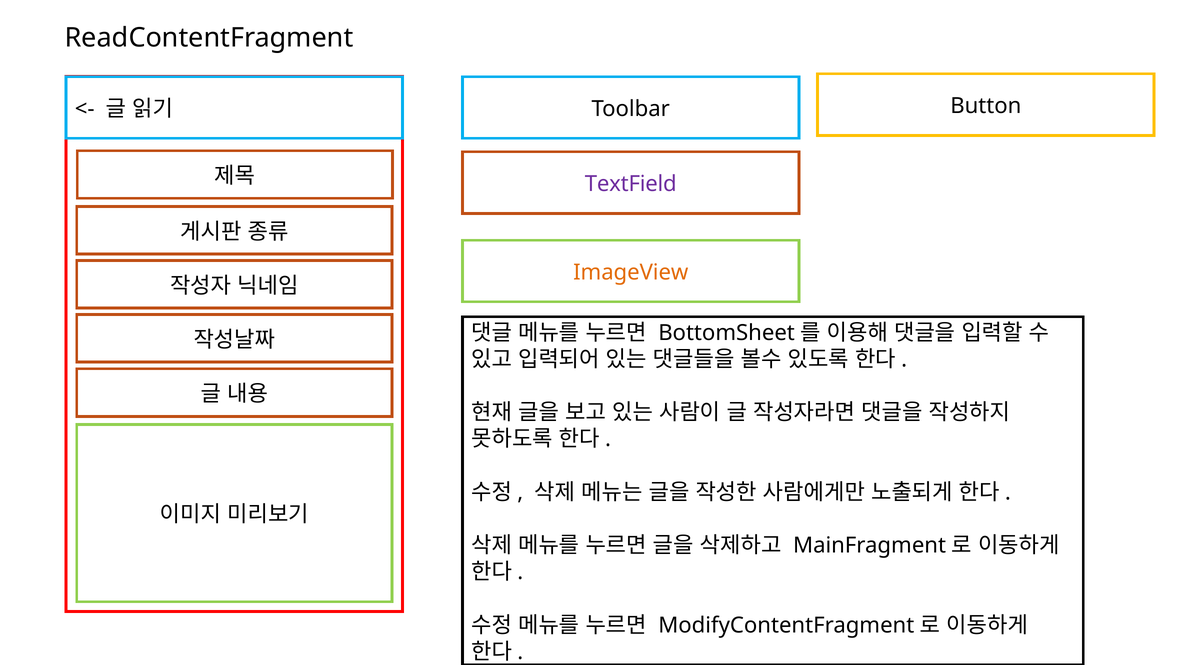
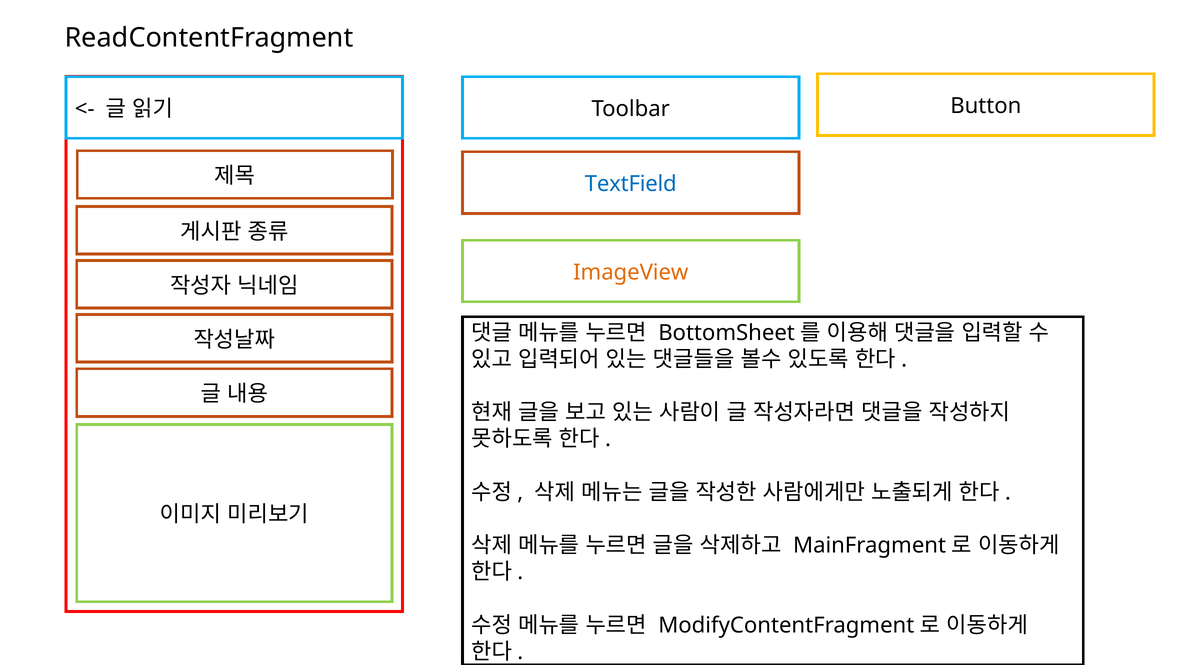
TextField colour: purple -> blue
